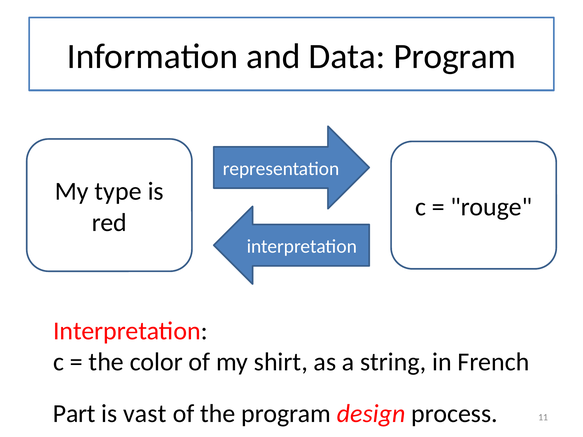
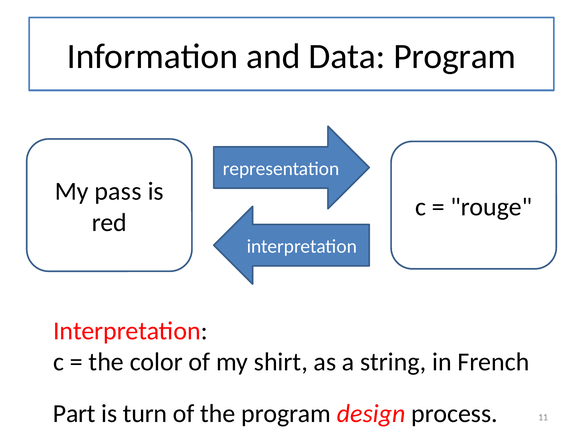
type: type -> pass
vast: vast -> turn
